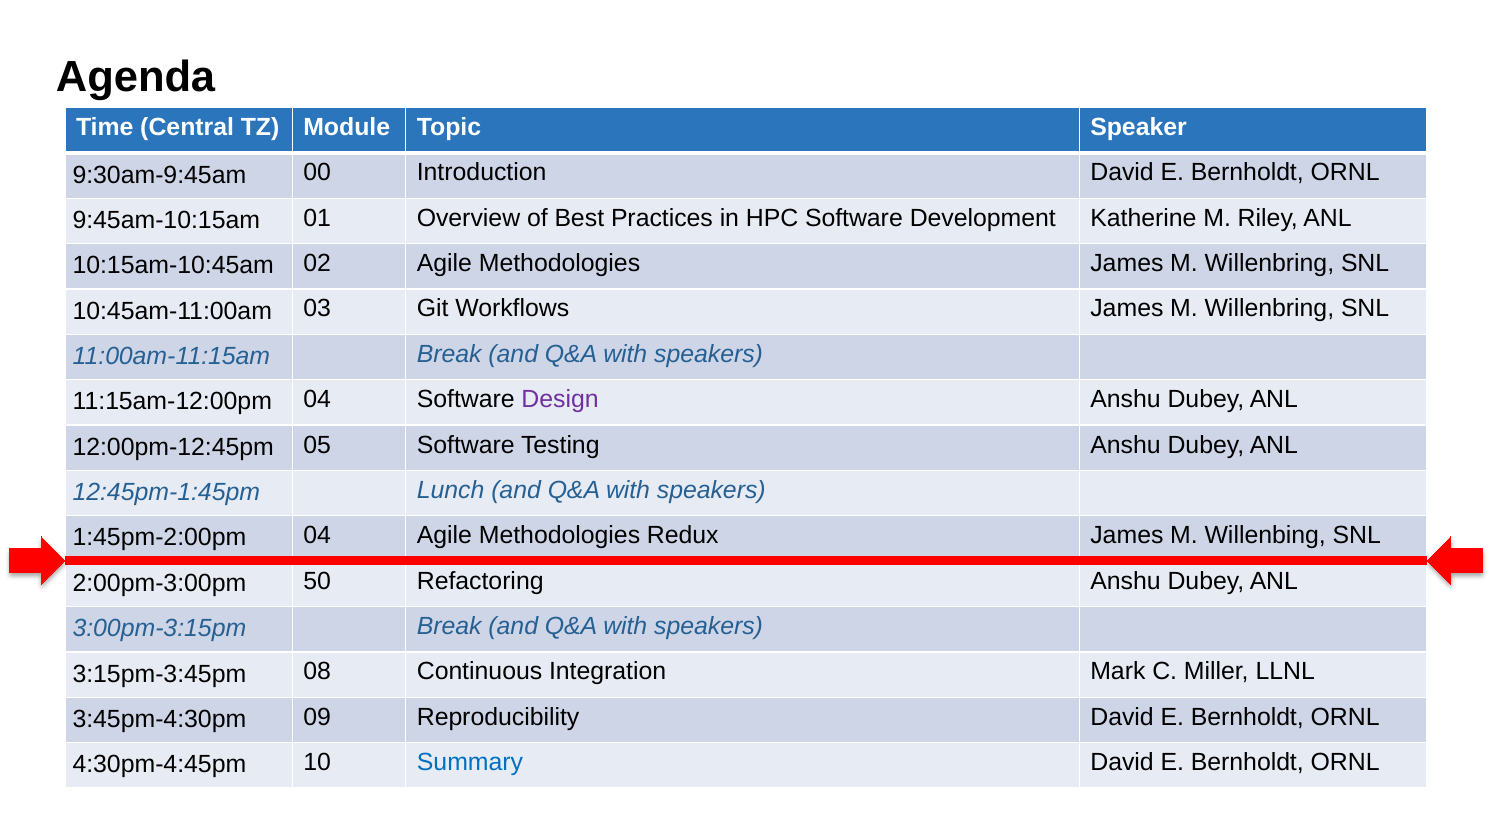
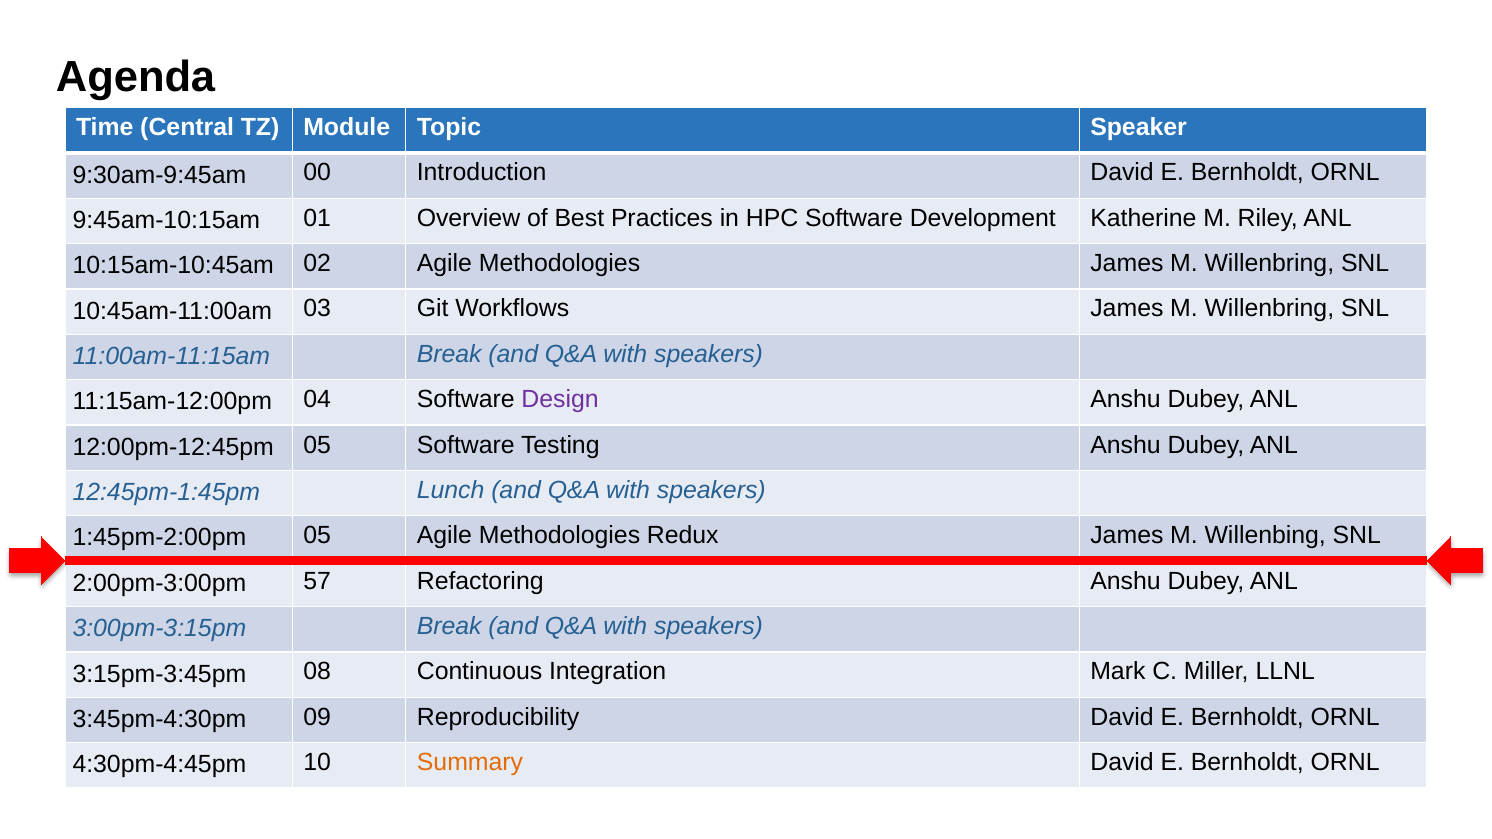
1:45pm-2:00pm 04: 04 -> 05
50: 50 -> 57
Summary colour: blue -> orange
